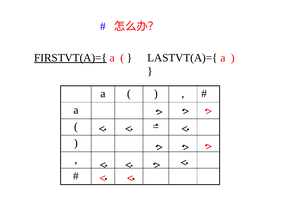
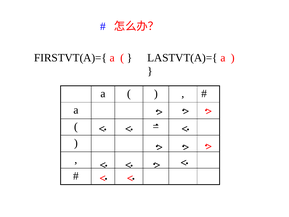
FIRSTVT(A)={ underline: present -> none
